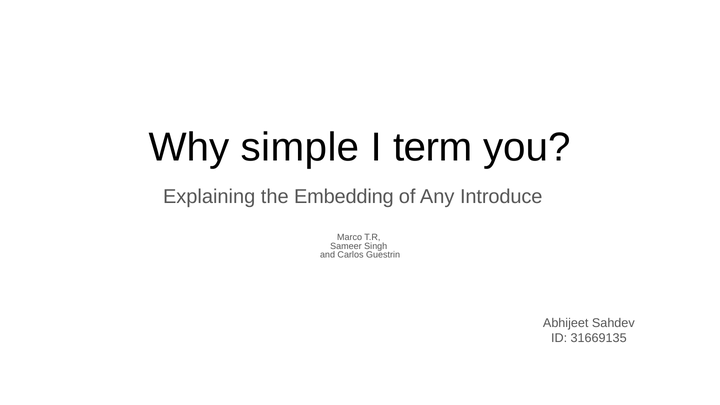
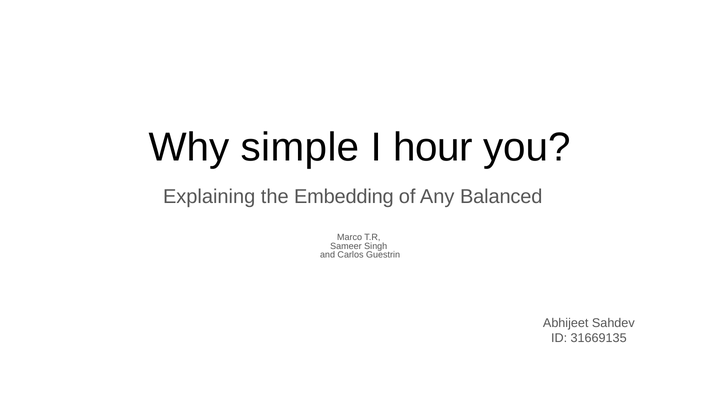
term: term -> hour
Introduce: Introduce -> Balanced
